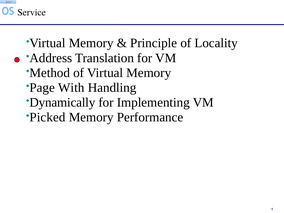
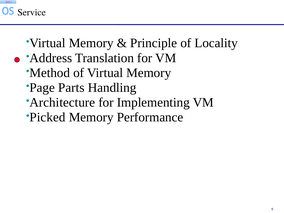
With: With -> Parts
Dynamically: Dynamically -> Architecture
